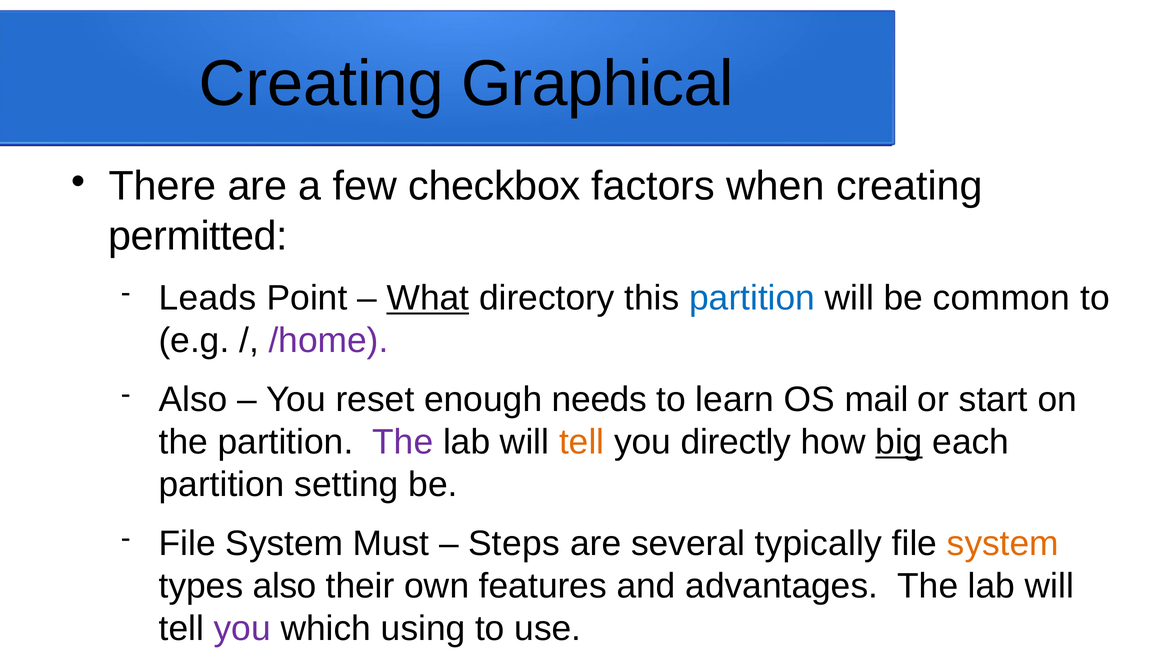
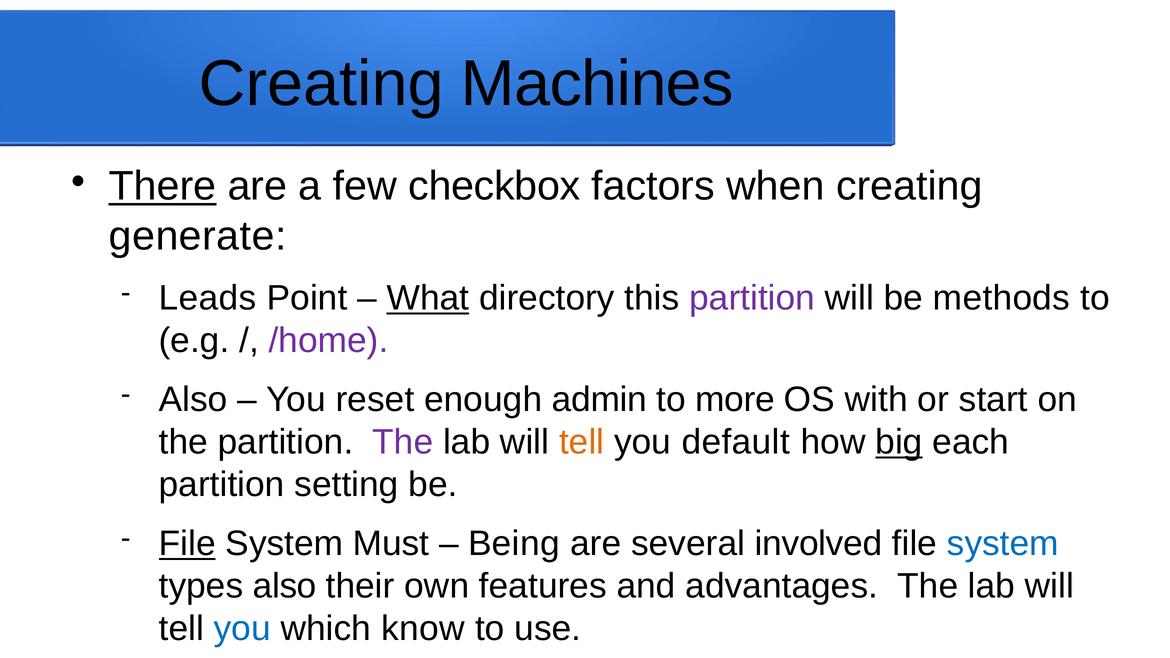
Graphical: Graphical -> Machines
There underline: none -> present
permitted: permitted -> generate
partition at (752, 298) colour: blue -> purple
common: common -> methods
needs: needs -> admin
learn: learn -> more
mail: mail -> with
directly: directly -> default
File at (187, 544) underline: none -> present
Steps: Steps -> Being
typically: typically -> involved
system at (1003, 544) colour: orange -> blue
you at (242, 629) colour: purple -> blue
using: using -> know
